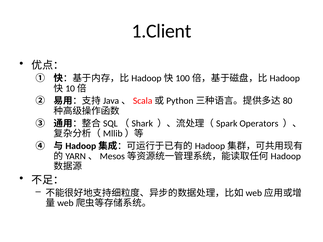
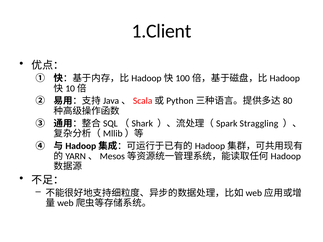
Operators: Operators -> Straggling
